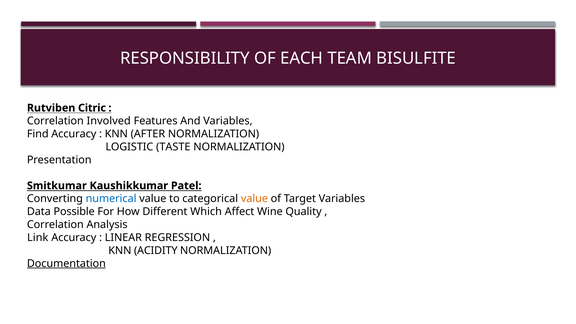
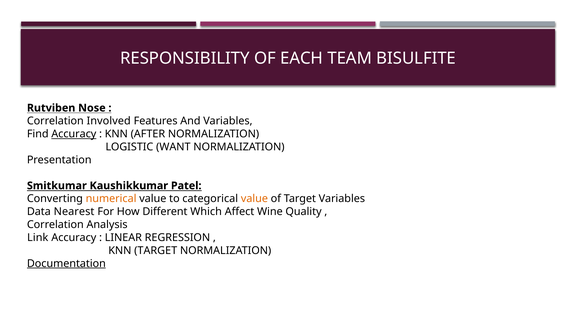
Citric: Citric -> Nose
Accuracy at (74, 134) underline: none -> present
TASTE: TASTE -> WANT
numerical colour: blue -> orange
Possible: Possible -> Nearest
KNN ACIDITY: ACIDITY -> TARGET
